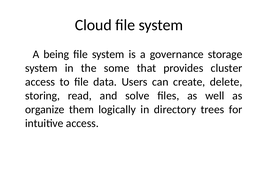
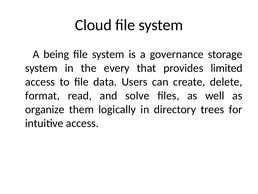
some: some -> every
cluster: cluster -> limited
storing: storing -> format
